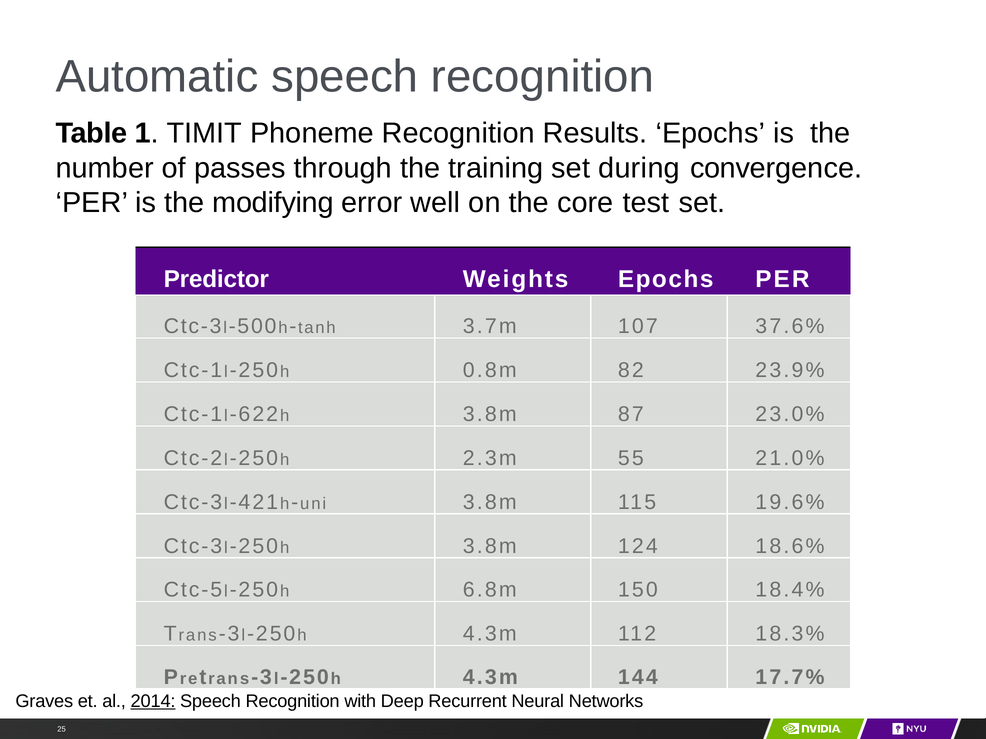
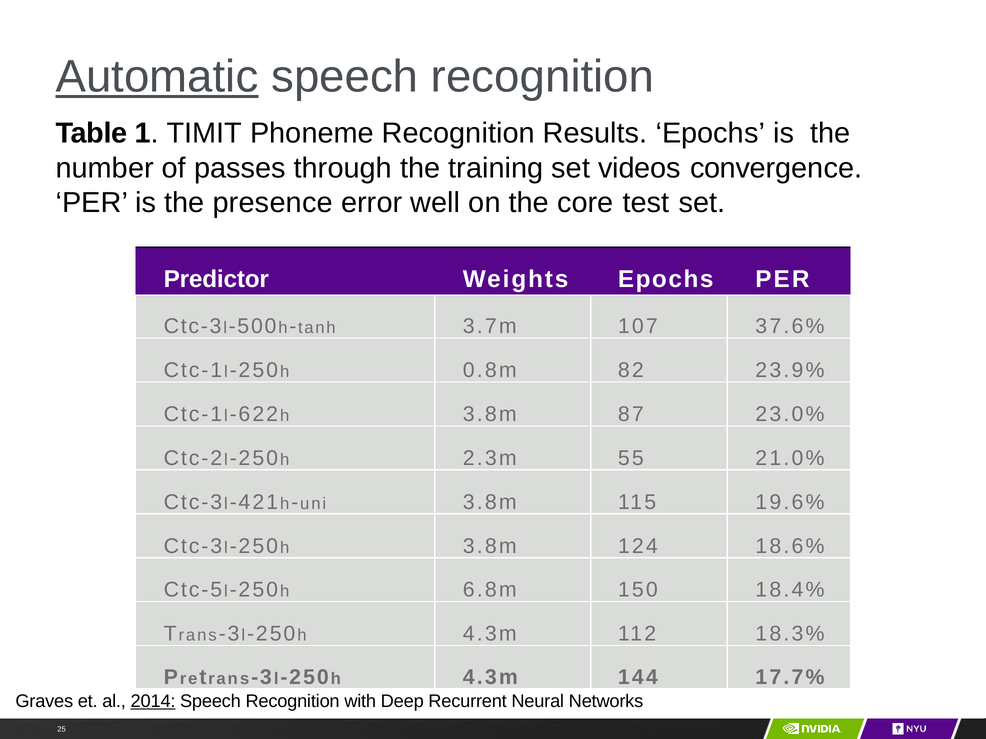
Automatic underline: none -> present
during: during -> videos
modifying: modifying -> presence
